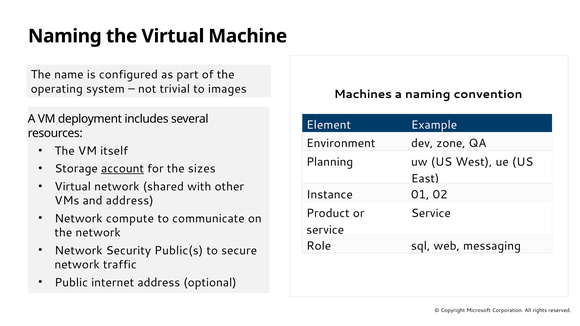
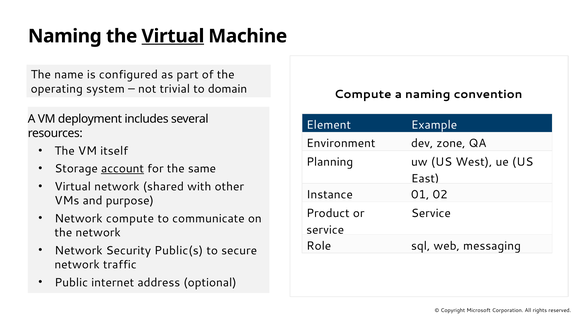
Virtual at (173, 36) underline: none -> present
images: images -> domain
Machines at (363, 94): Machines -> Compute
sizes: sizes -> same
and address: address -> purpose
